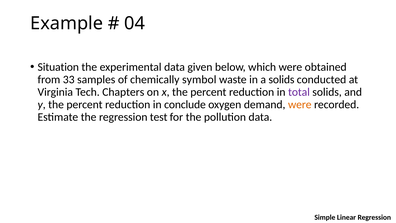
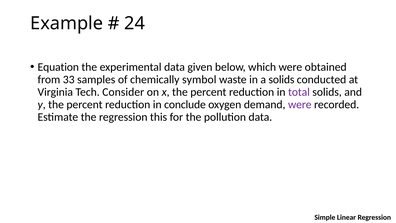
04: 04 -> 24
Situation: Situation -> Equation
Chapters: Chapters -> Consider
were at (300, 104) colour: orange -> purple
test: test -> this
